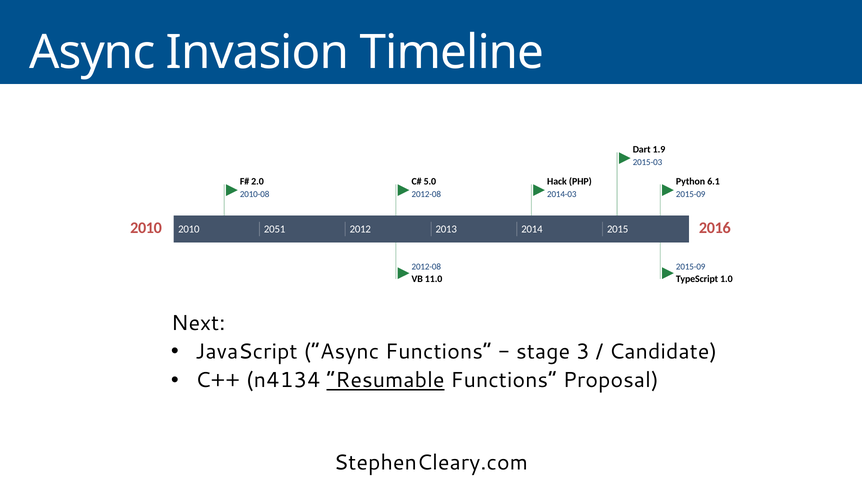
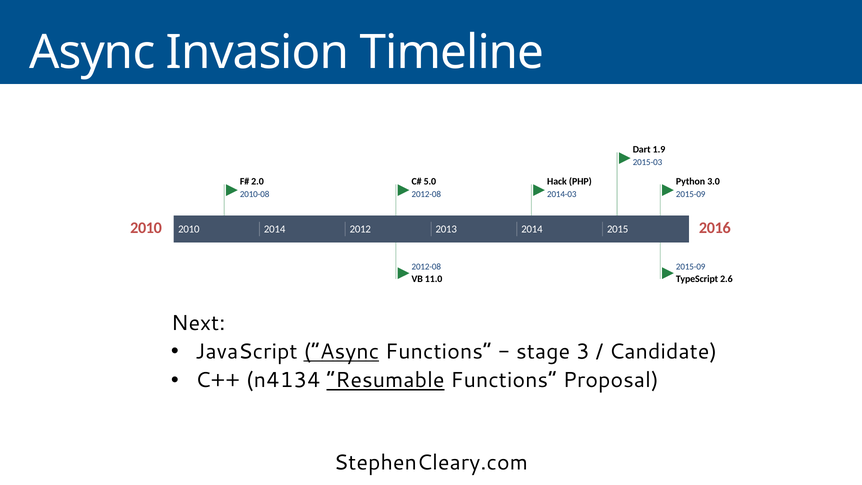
6.1: 6.1 -> 3.0
2010 2051: 2051 -> 2014
1.0: 1.0 -> 2.6
Async at (341, 352) underline: none -> present
